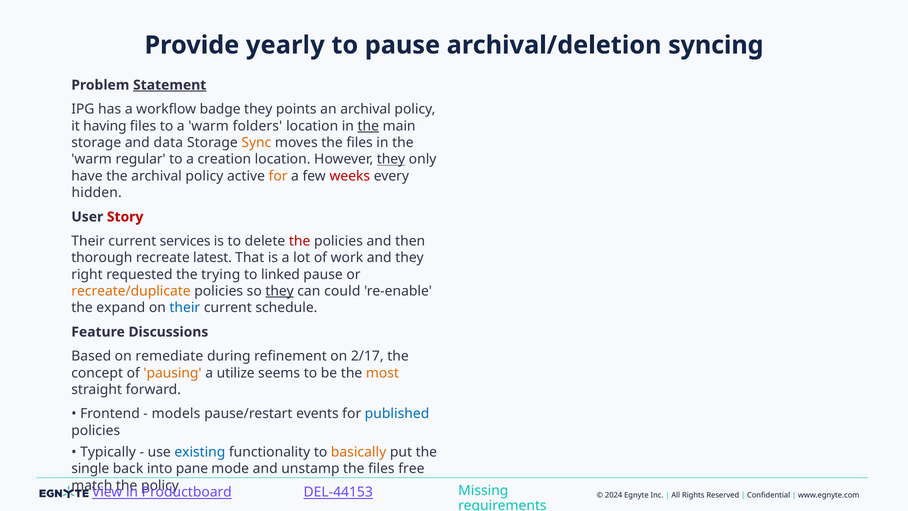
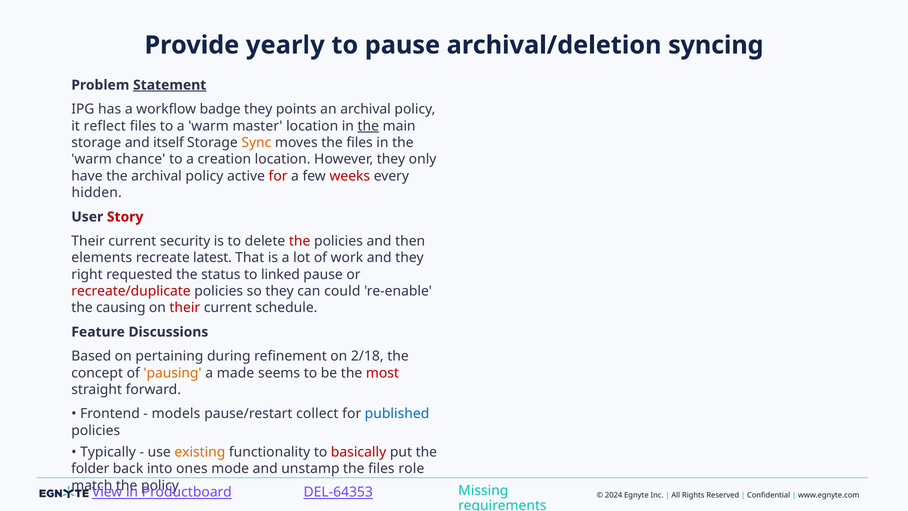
having: having -> reflect
folders: folders -> master
data: data -> itself
regular: regular -> chance
they at (391, 159) underline: present -> none
for at (278, 176) colour: orange -> red
services: services -> security
thorough: thorough -> elements
trying: trying -> status
recreate/duplicate colour: orange -> red
they at (280, 291) underline: present -> none
expand: expand -> causing
their at (185, 308) colour: blue -> red
remediate: remediate -> pertaining
2/17: 2/17 -> 2/18
utilize: utilize -> made
most colour: orange -> red
events: events -> collect
existing colour: blue -> orange
basically colour: orange -> red
single: single -> folder
pane: pane -> ones
free: free -> role
DEL-44153: DEL-44153 -> DEL-64353
